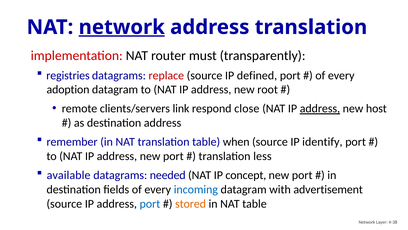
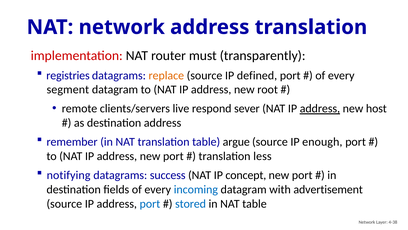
network at (122, 27) underline: present -> none
replace colour: red -> orange
adoption: adoption -> segment
link: link -> live
close: close -> sever
when: when -> argue
identify: identify -> enough
available: available -> notifying
needed: needed -> success
stored colour: orange -> blue
